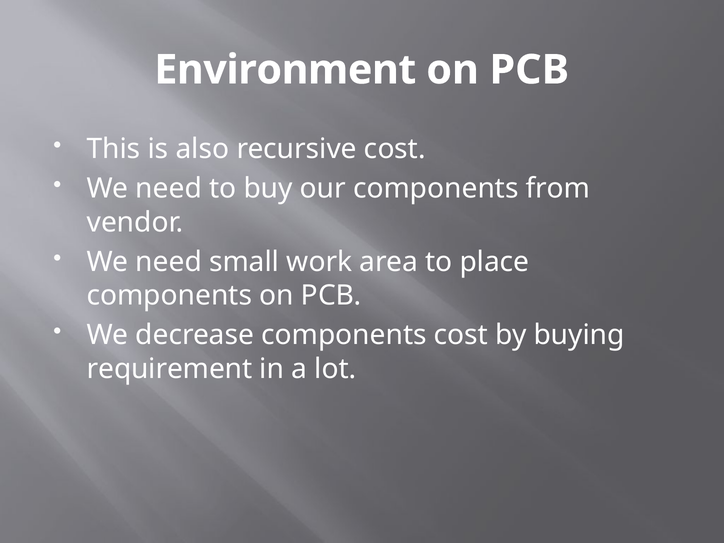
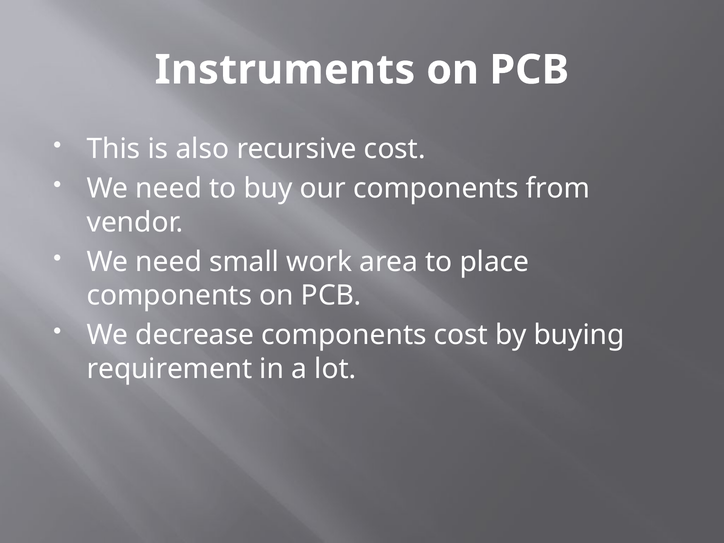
Environment: Environment -> Instruments
